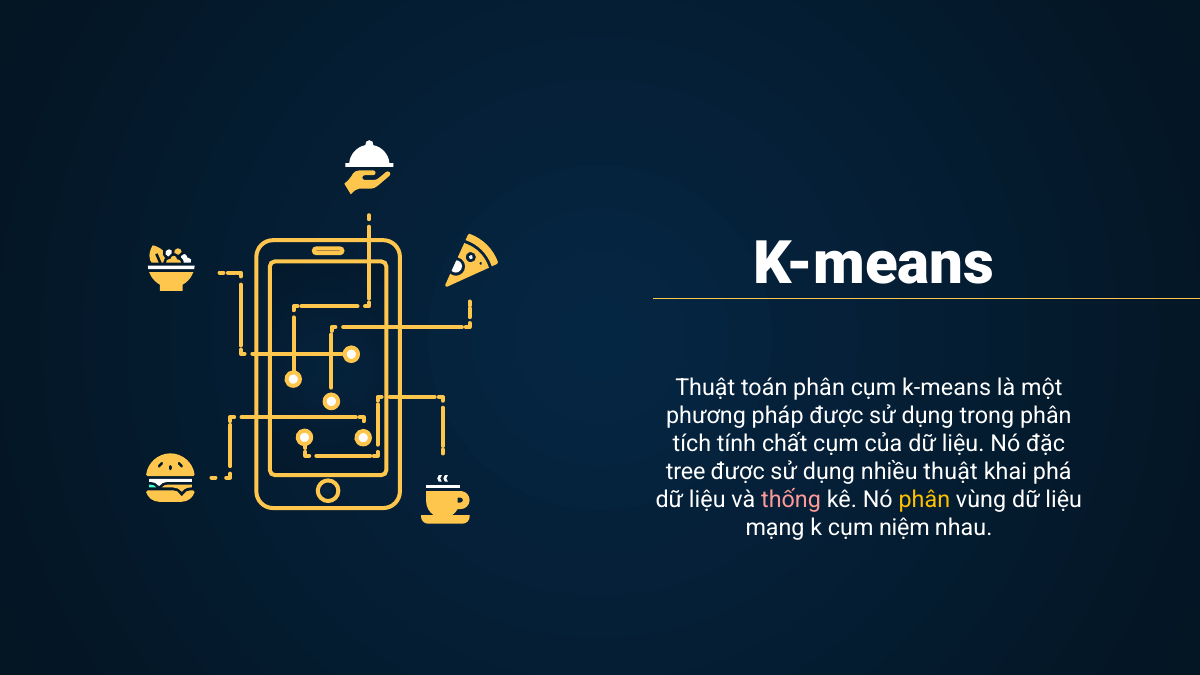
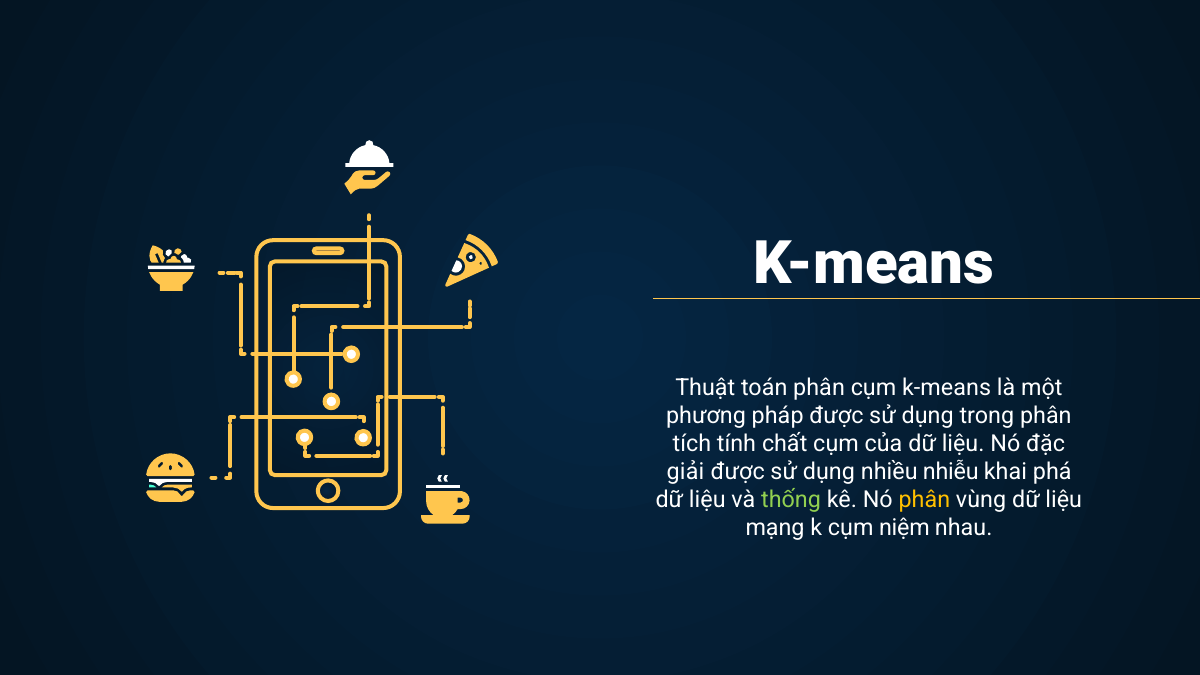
tree: tree -> giải
nhiều thuật: thuật -> nhiễu
thống colour: pink -> light green
